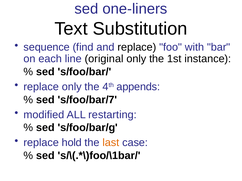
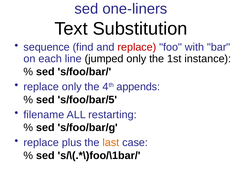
replace at (137, 47) colour: black -> red
original: original -> jumped
s/foo/bar/7: s/foo/bar/7 -> s/foo/bar/5
modified: modified -> filename
hold: hold -> plus
